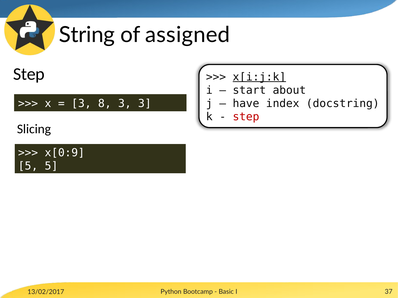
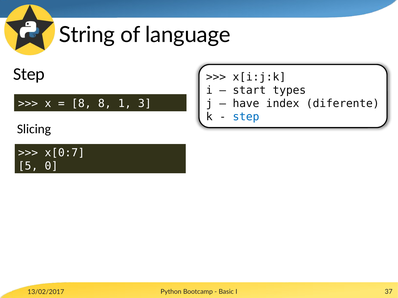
assigned: assigned -> language
x[i:j:k underline: present -> none
about: about -> types
docstring: docstring -> diferente
3 at (81, 104): 3 -> 8
8 3: 3 -> 1
step at (246, 117) colour: red -> blue
x[0:9: x[0:9 -> x[0:7
5 5: 5 -> 0
